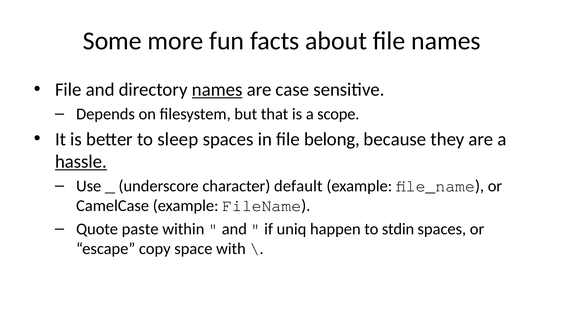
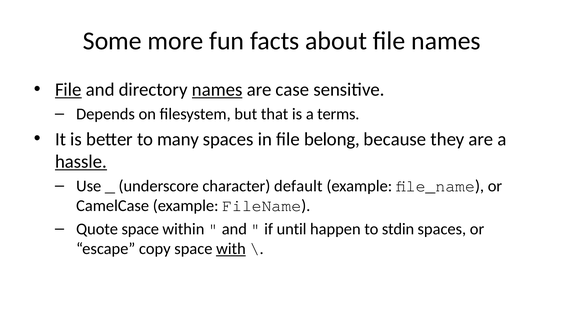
File at (68, 89) underline: none -> present
scope: scope -> terms
sleep: sleep -> many
Quote paste: paste -> space
uniq: uniq -> until
with underline: none -> present
